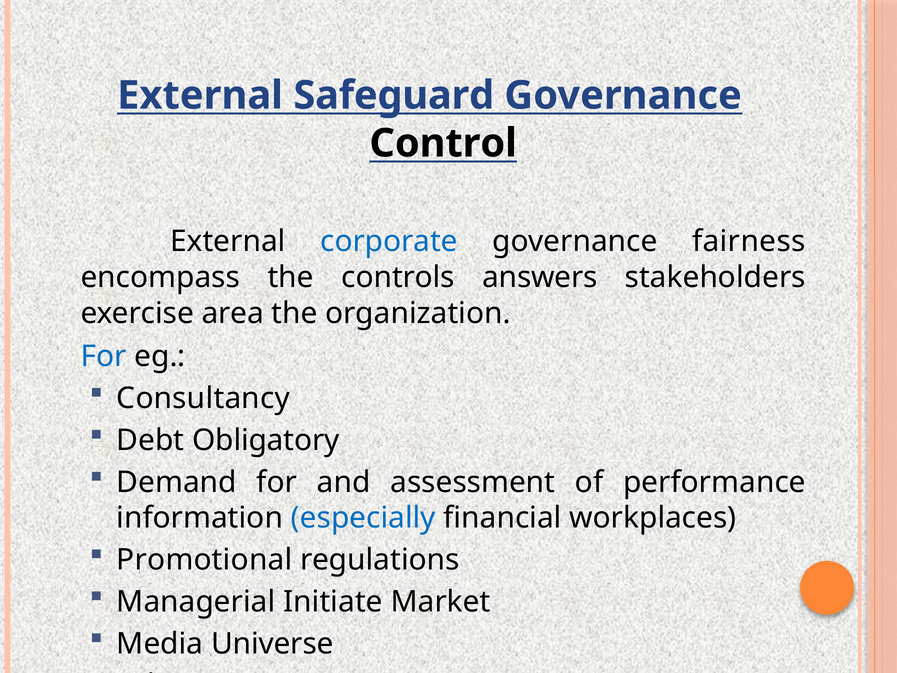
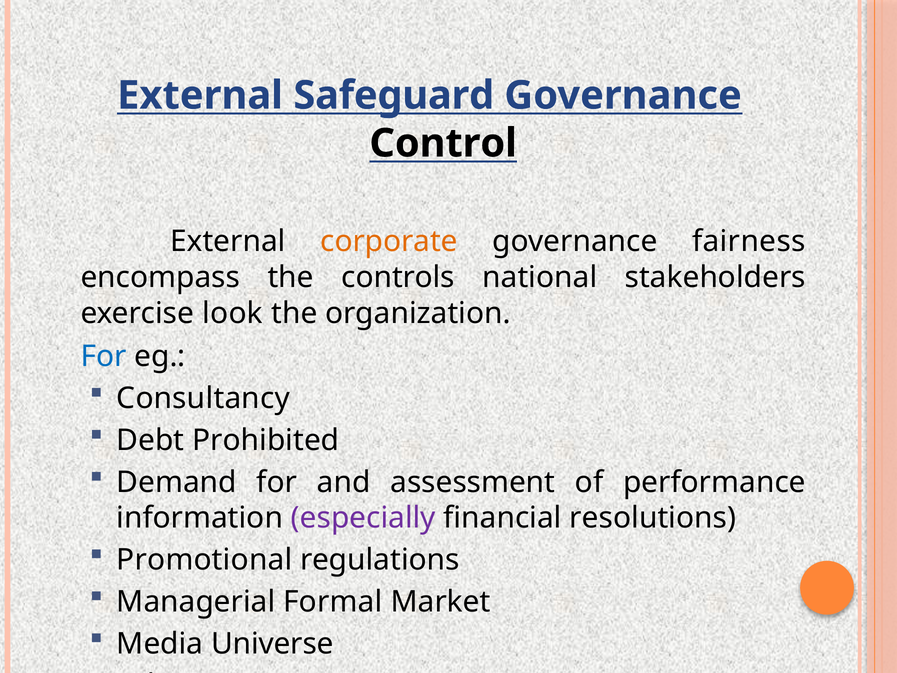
corporate colour: blue -> orange
answers: answers -> national
area: area -> look
Obligatory: Obligatory -> Prohibited
especially colour: blue -> purple
workplaces: workplaces -> resolutions
Initiate: Initiate -> Formal
